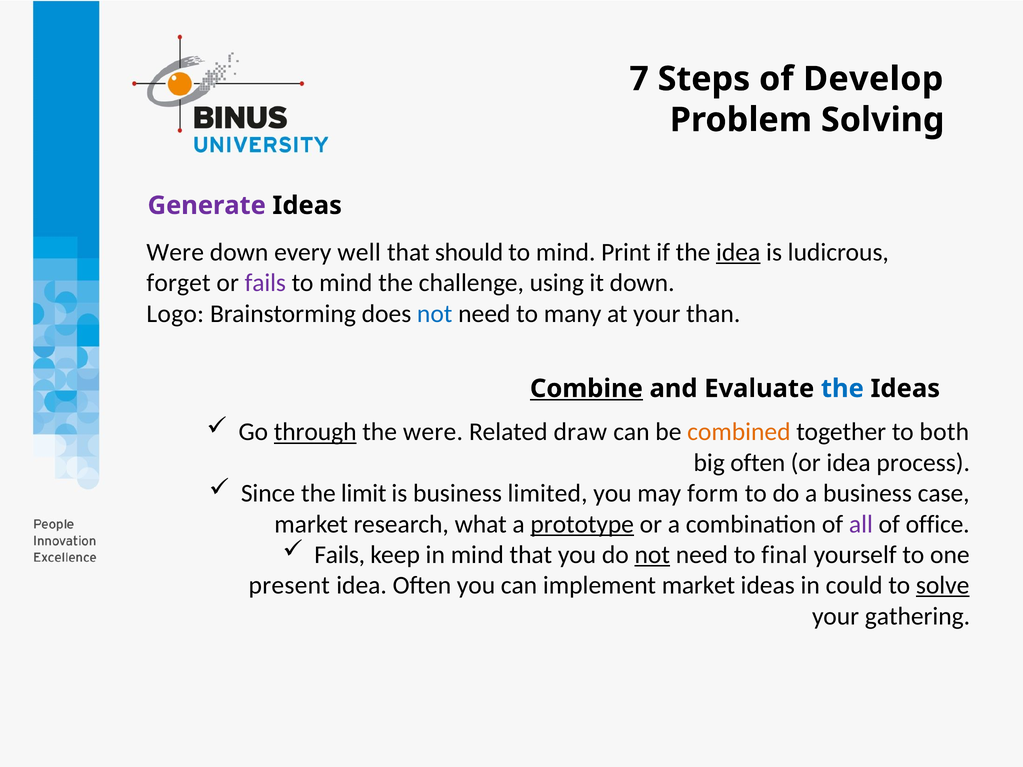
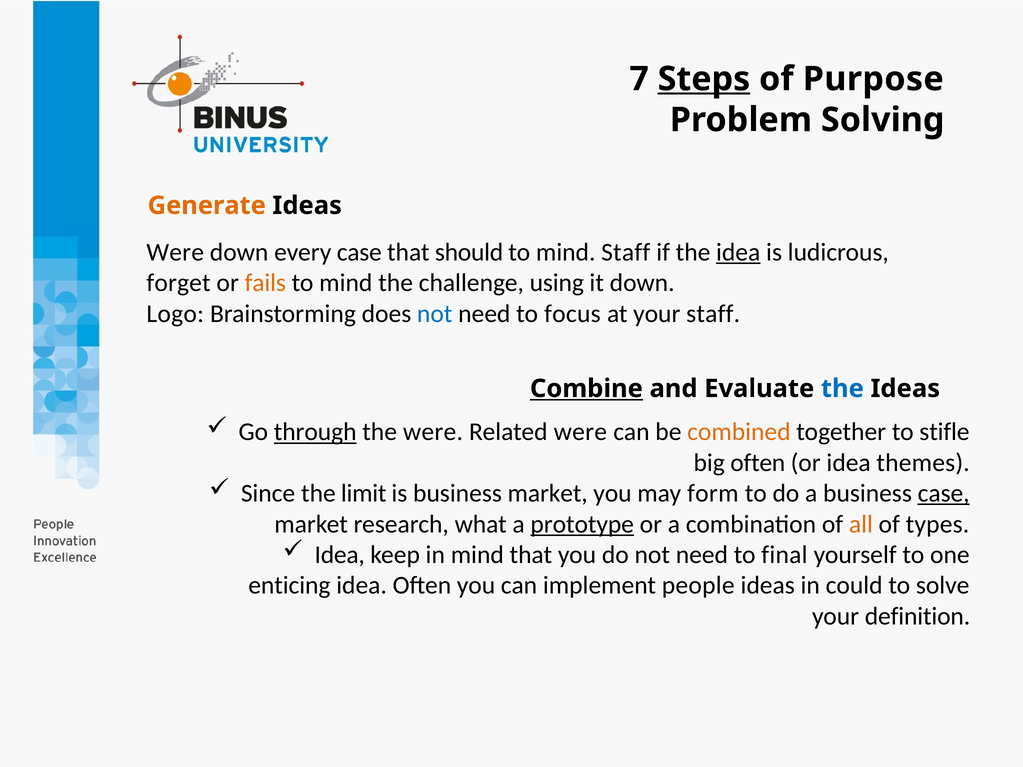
Steps underline: none -> present
Develop: Develop -> Purpose
Generate colour: purple -> orange
every well: well -> case
mind Print: Print -> Staff
fails at (265, 283) colour: purple -> orange
many: many -> focus
your than: than -> staff
Related draw: draw -> were
both: both -> stifle
process: process -> themes
business limited: limited -> market
case at (944, 494) underline: none -> present
all colour: purple -> orange
office: office -> types
Fails at (340, 555): Fails -> Idea
not at (652, 555) underline: present -> none
present: present -> enticing
implement market: market -> people
solve underline: present -> none
gathering: gathering -> definition
